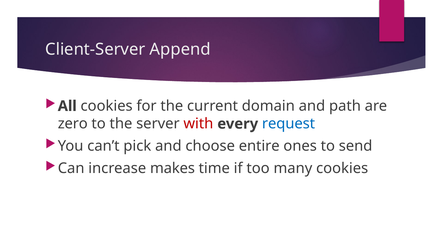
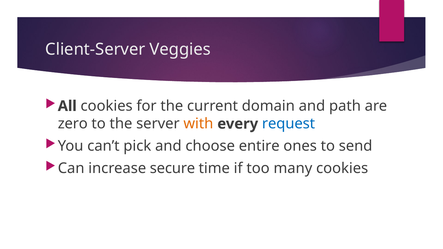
Append: Append -> Veggies
with colour: red -> orange
makes: makes -> secure
